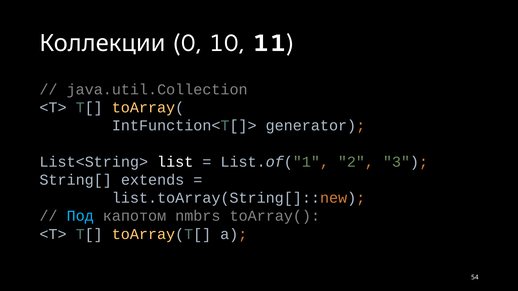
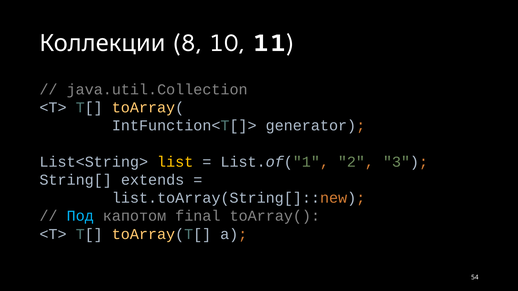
0: 0 -> 8
list colour: white -> yellow
nmbrs: nmbrs -> final
